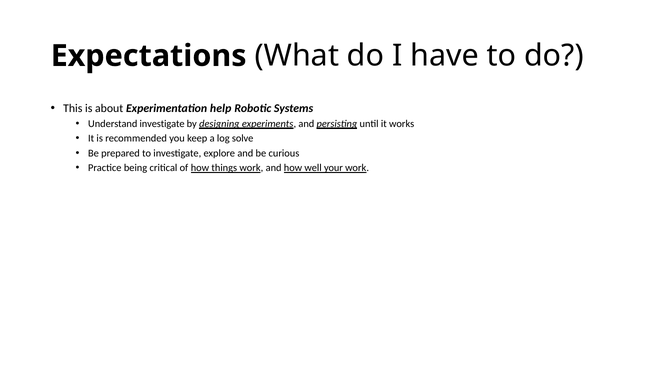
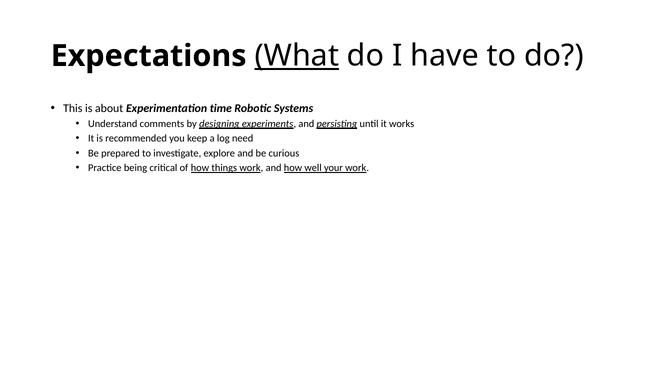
What underline: none -> present
help: help -> time
Understand investigate: investigate -> comments
solve: solve -> need
